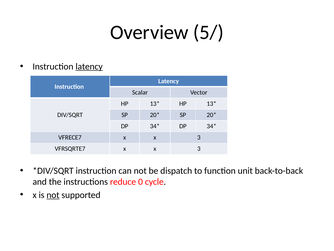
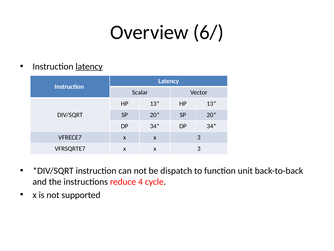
5/: 5/ -> 6/
0: 0 -> 4
not at (53, 195) underline: present -> none
